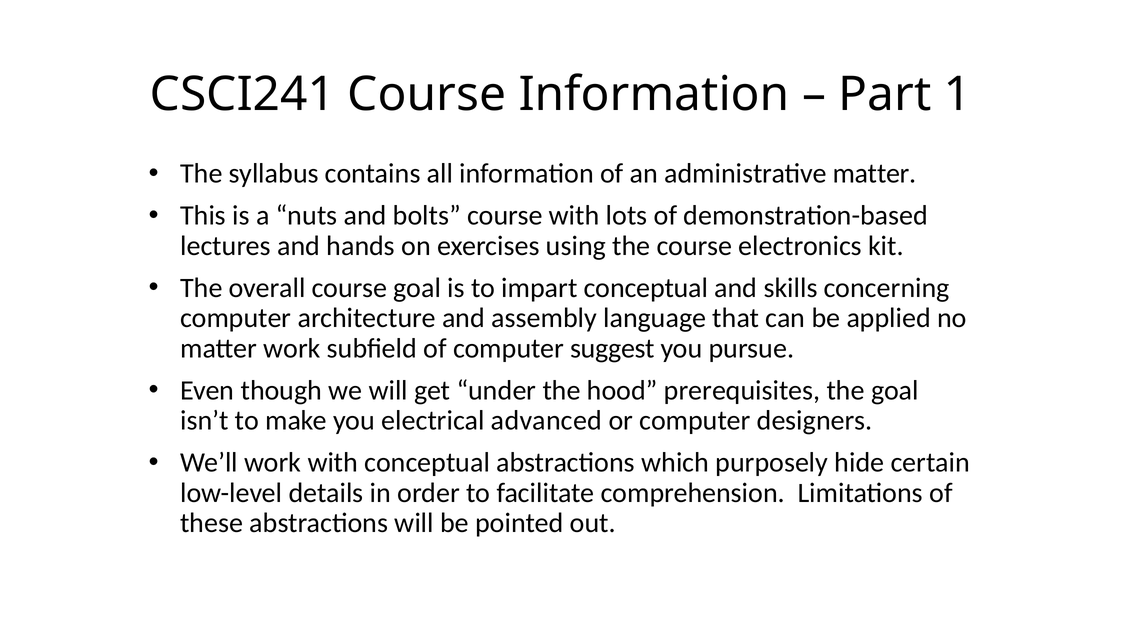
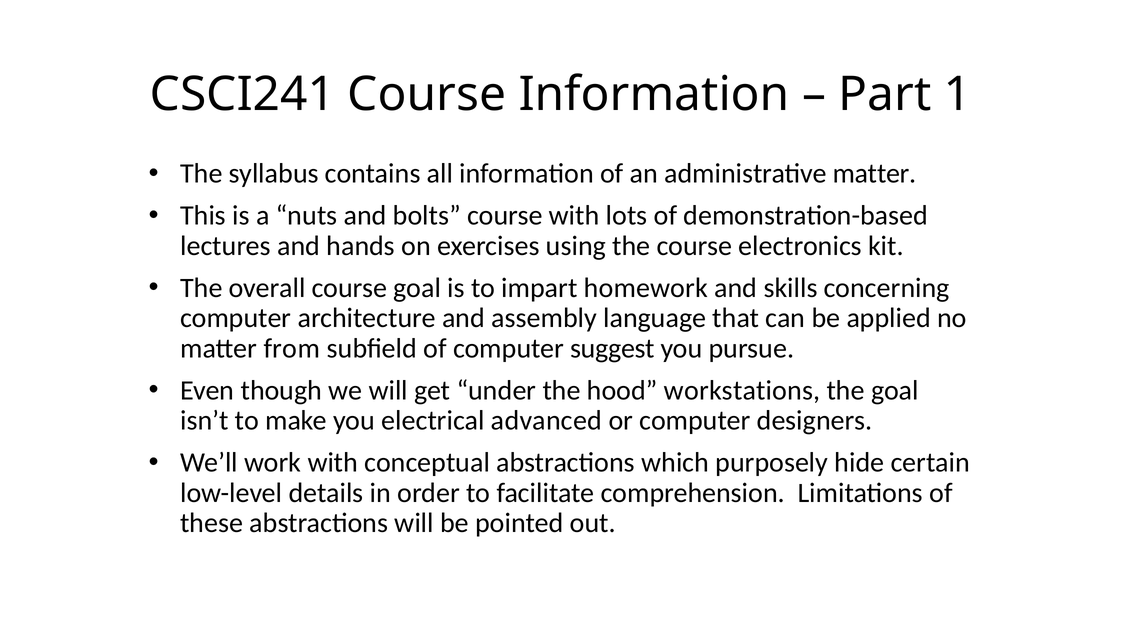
impart conceptual: conceptual -> homework
matter work: work -> from
prerequisites: prerequisites -> workstations
